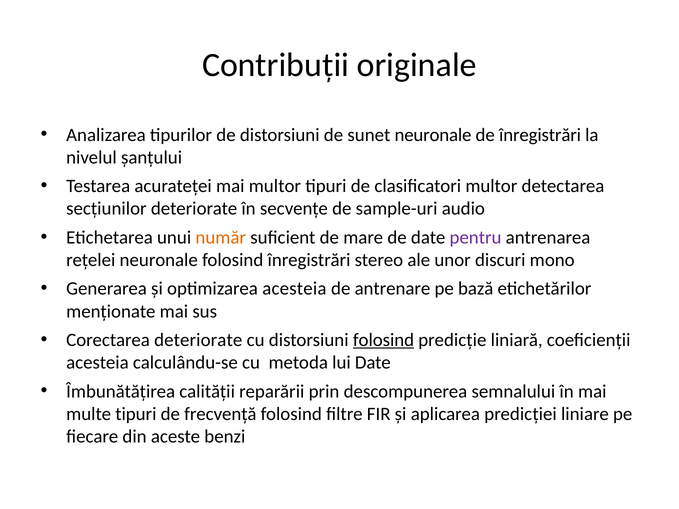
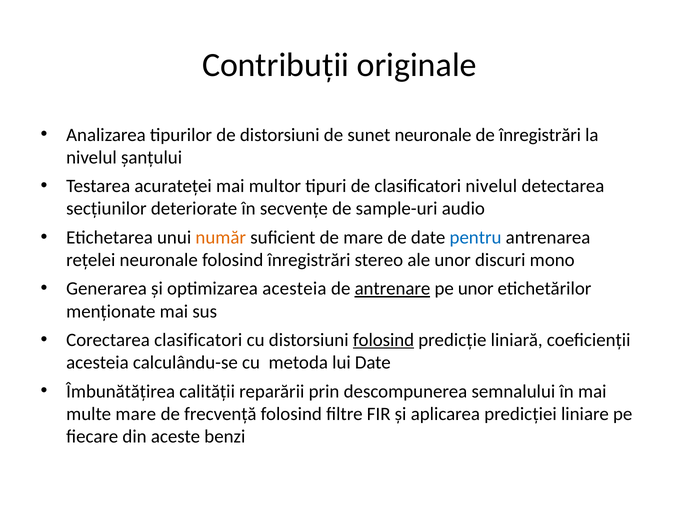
clasificatori multor: multor -> nivelul
pentru colour: purple -> blue
antrenare underline: none -> present
pe bază: bază -> unor
Corectarea deteriorate: deteriorate -> clasificatori
multe tipuri: tipuri -> mare
